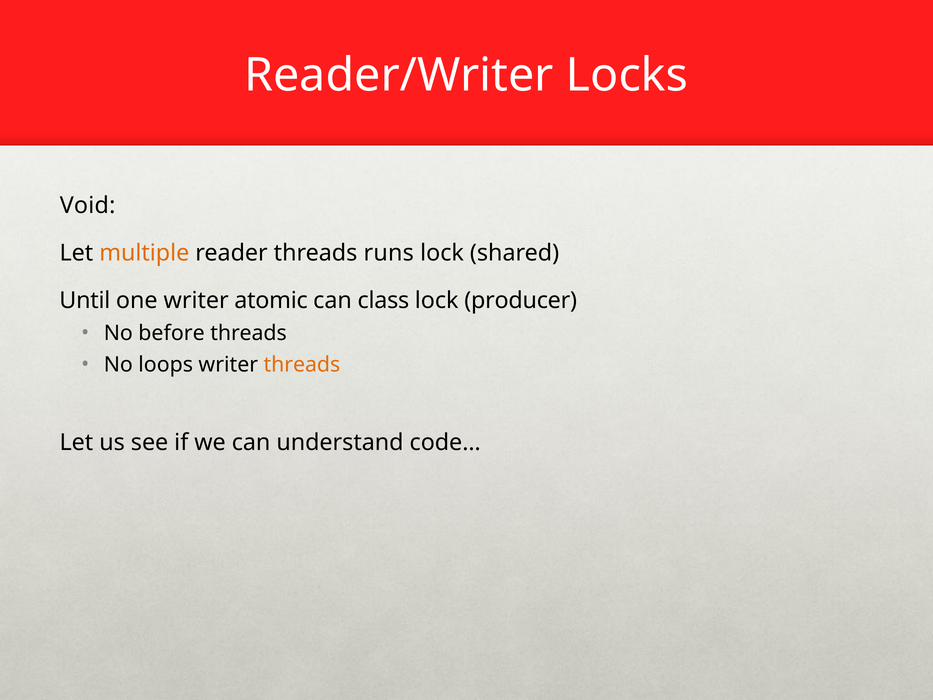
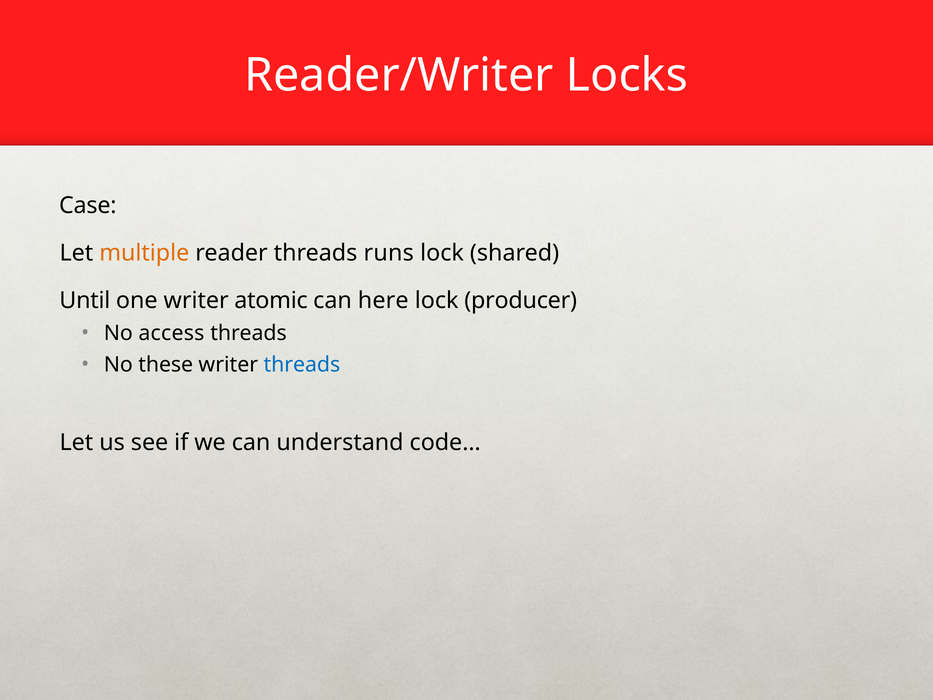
Void: Void -> Case
class: class -> here
before: before -> access
loops: loops -> these
threads at (302, 364) colour: orange -> blue
